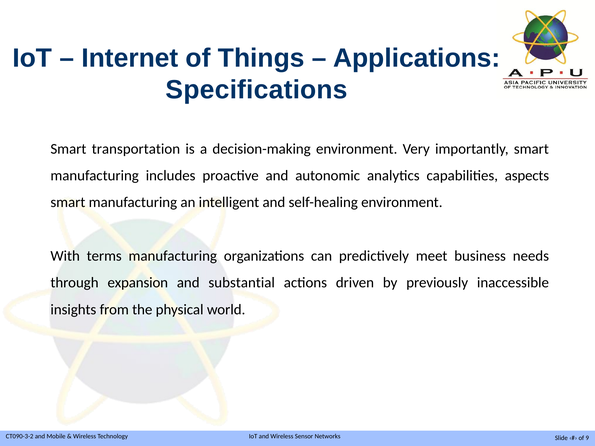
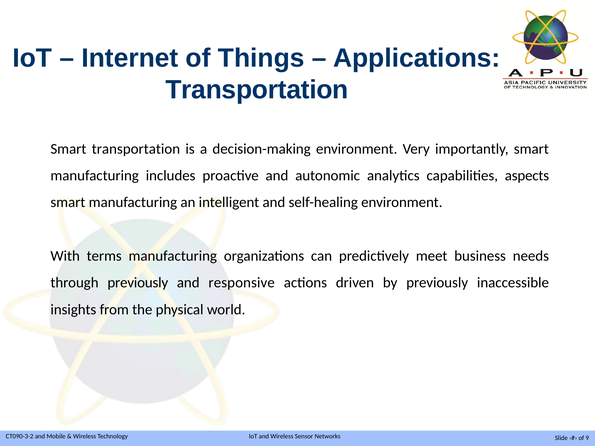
Specifications at (257, 90): Specifications -> Transportation
through expansion: expansion -> previously
substantial: substantial -> responsive
